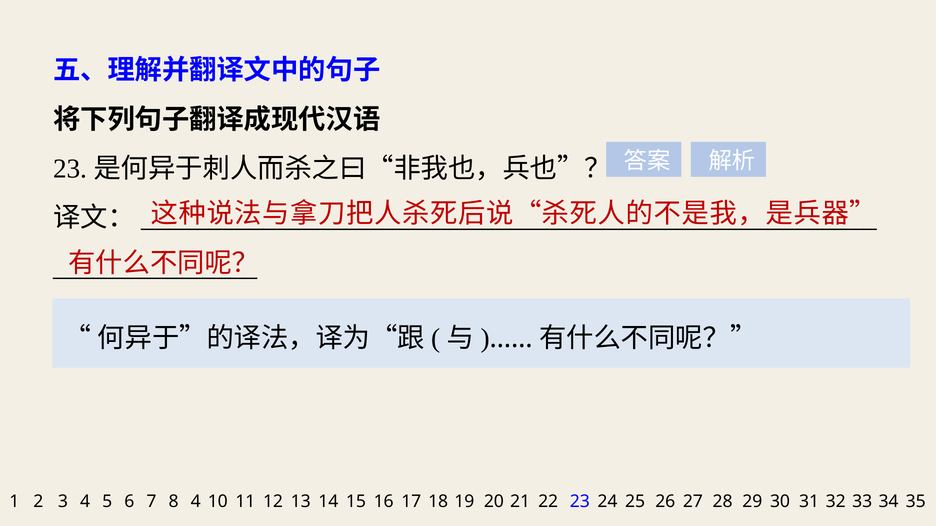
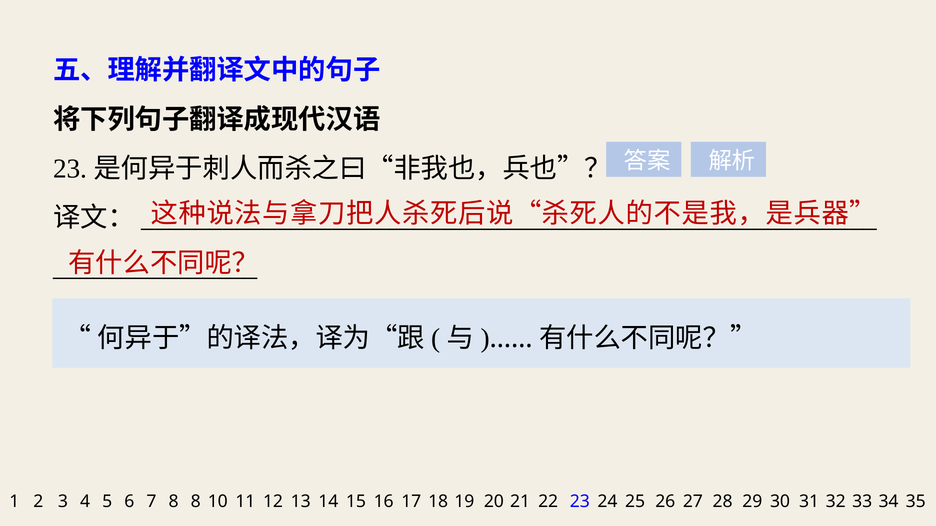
8 4: 4 -> 8
